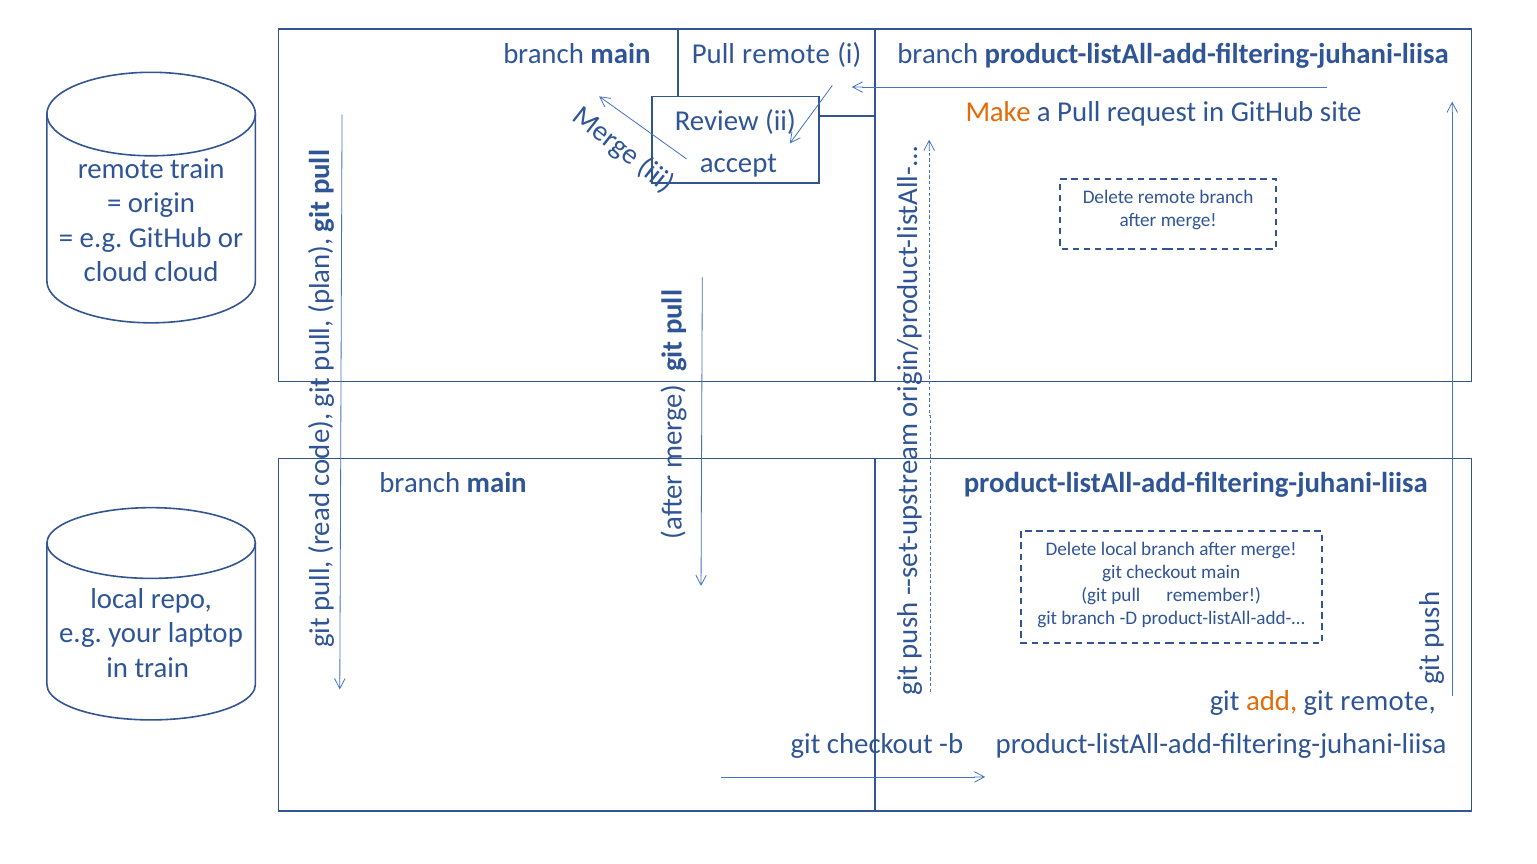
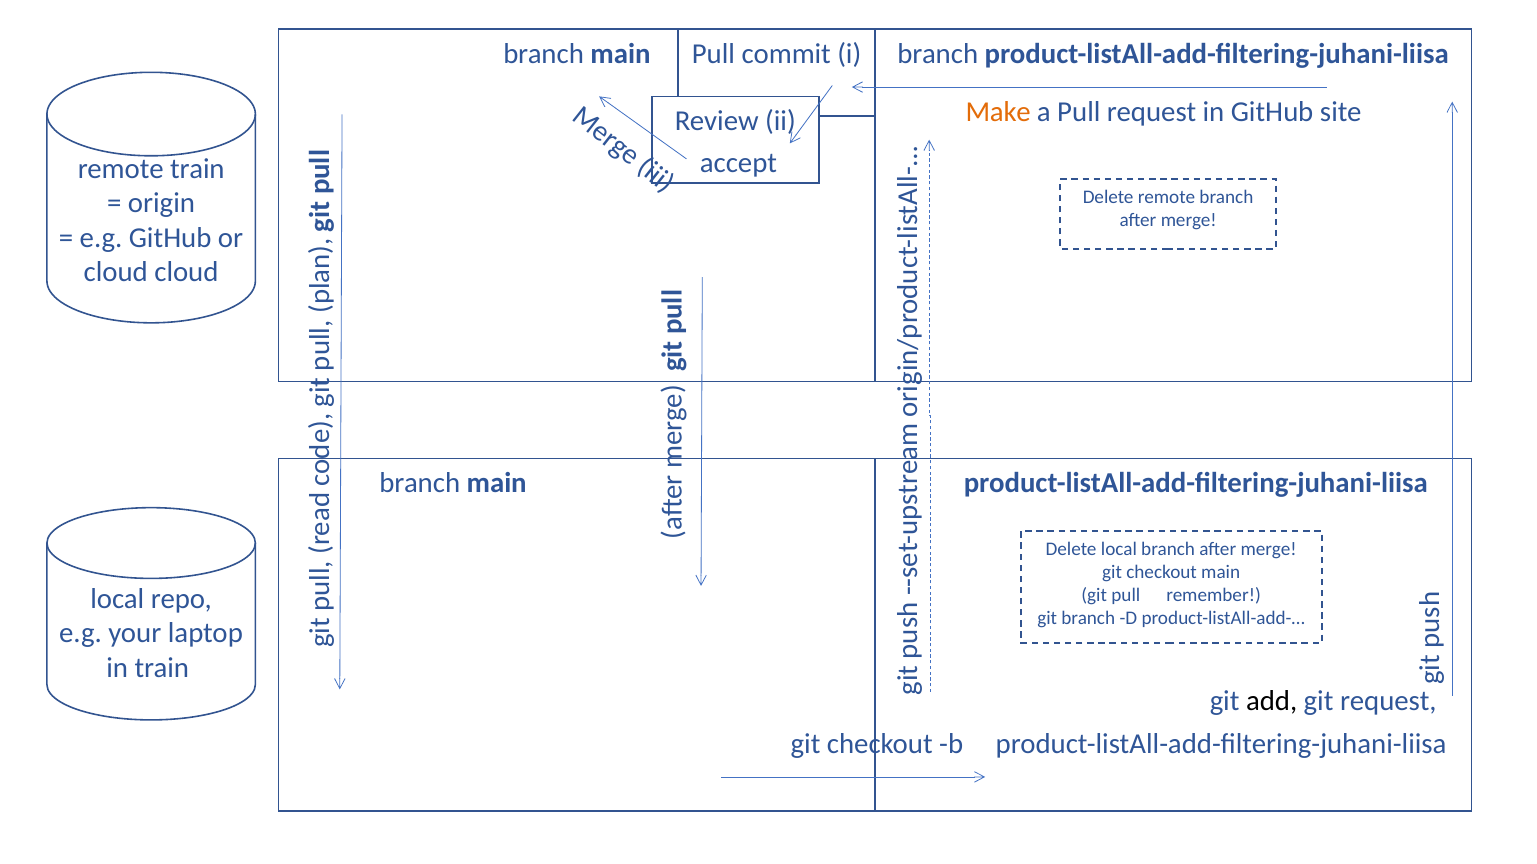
Pull remote: remote -> commit
add colour: orange -> black
git remote: remote -> request
